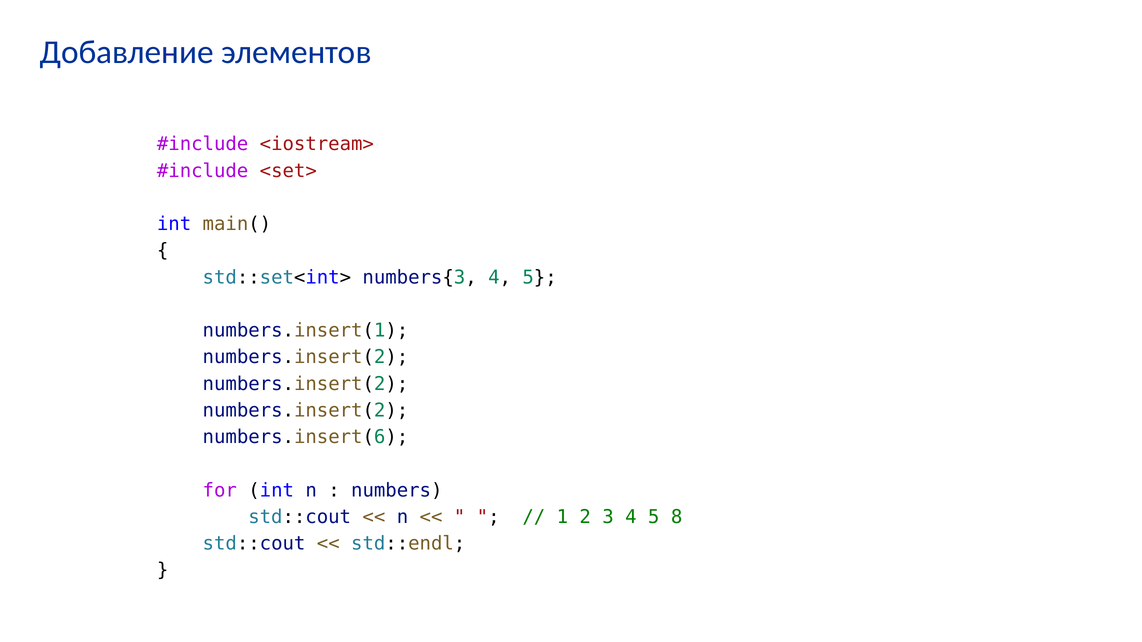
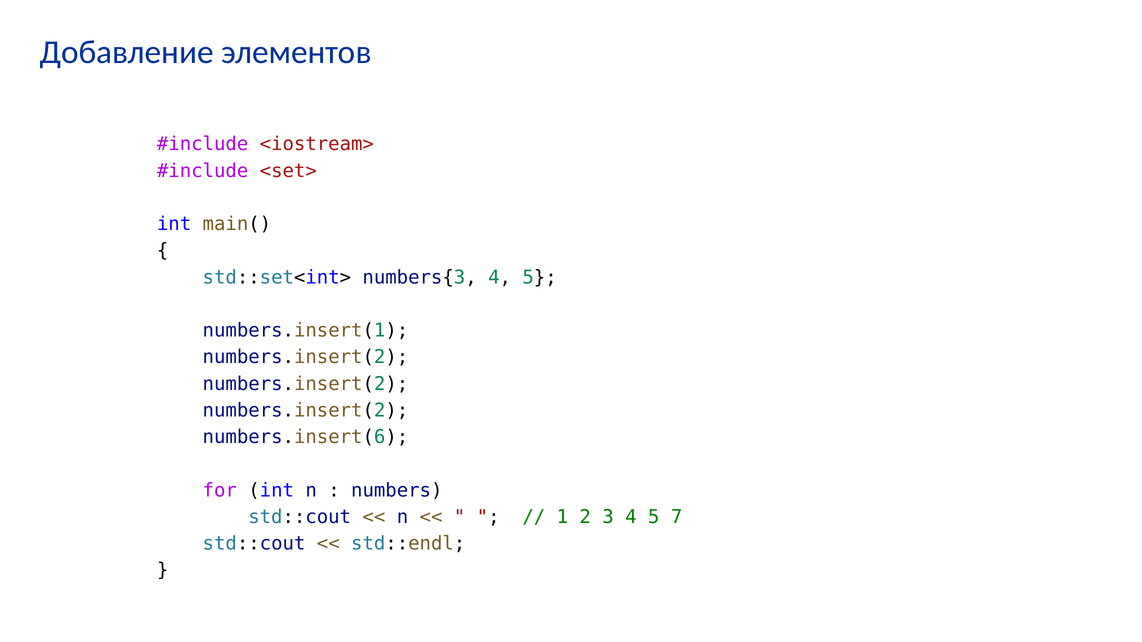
8: 8 -> 7
